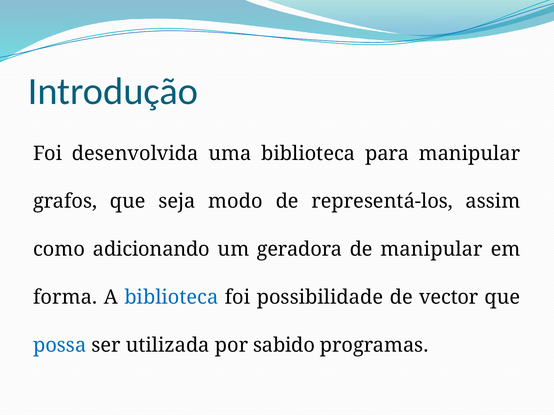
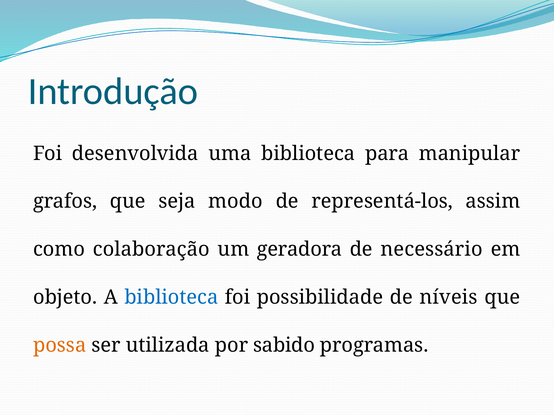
adicionando: adicionando -> colaboração
de manipular: manipular -> necessário
forma: forma -> objeto
vector: vector -> níveis
possa colour: blue -> orange
